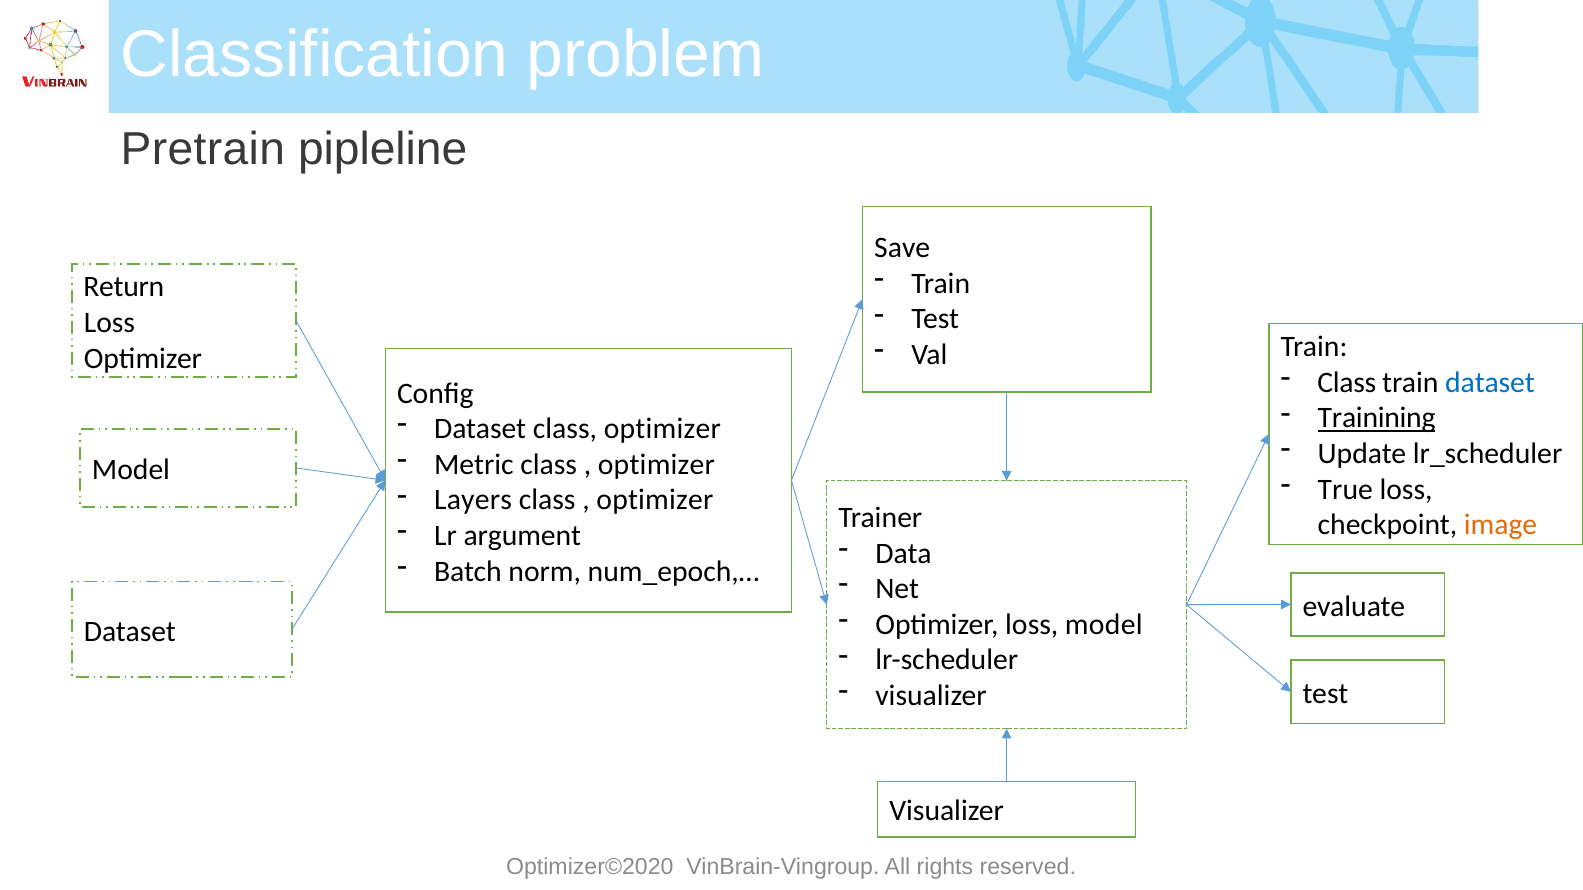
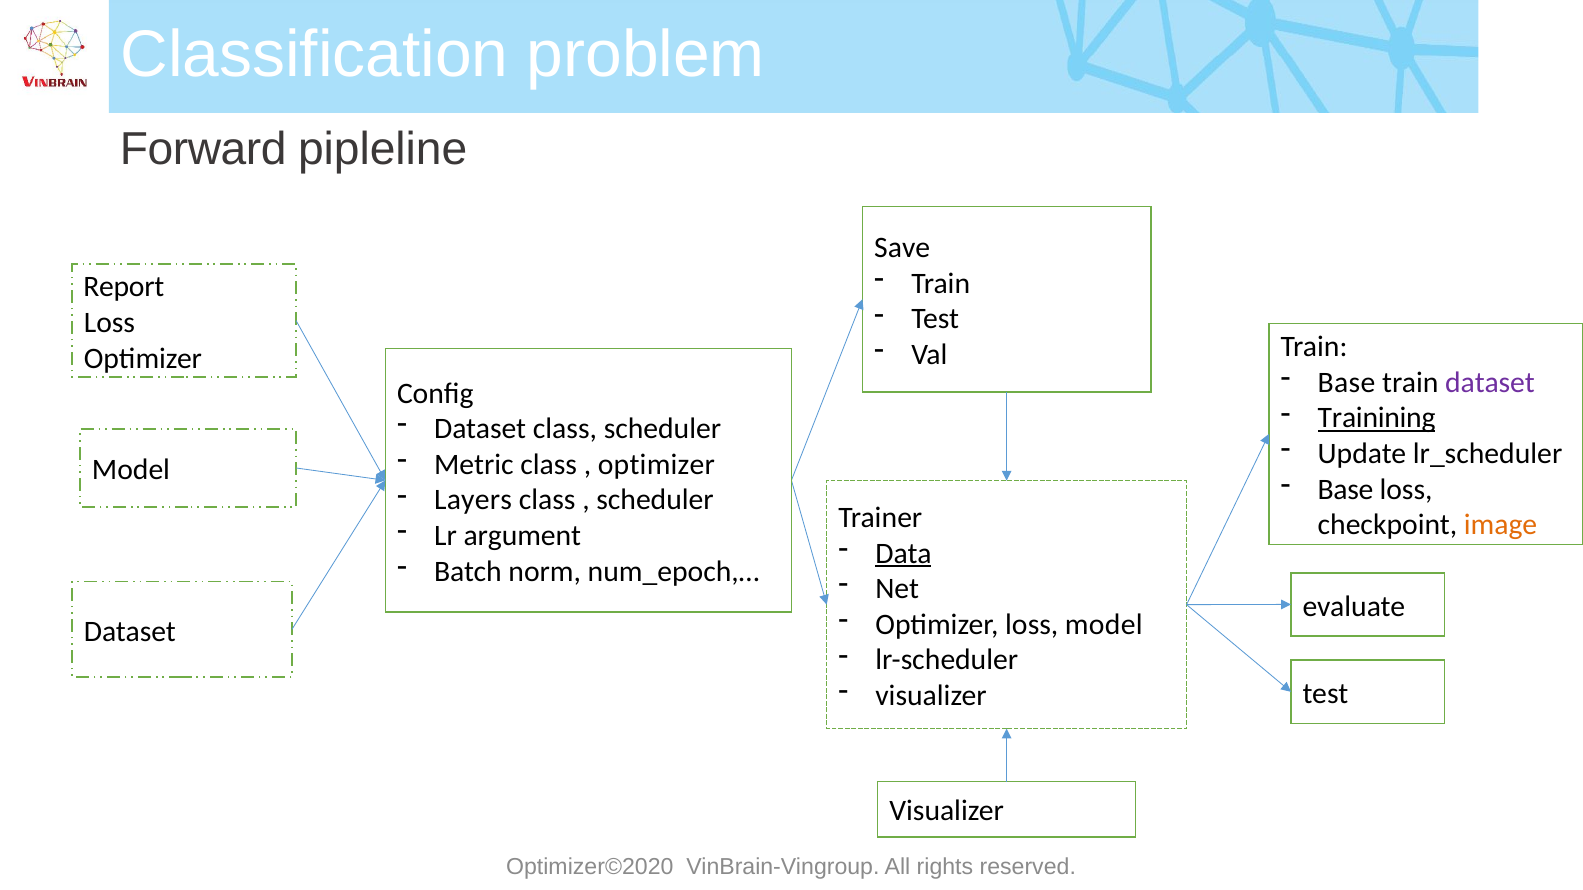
Pretrain: Pretrain -> Forward
Return: Return -> Report
Class at (1347, 383): Class -> Base
dataset at (1490, 383) colour: blue -> purple
class optimizer: optimizer -> scheduler
True at (1345, 490): True -> Base
optimizer at (655, 500): optimizer -> scheduler
Data underline: none -> present
